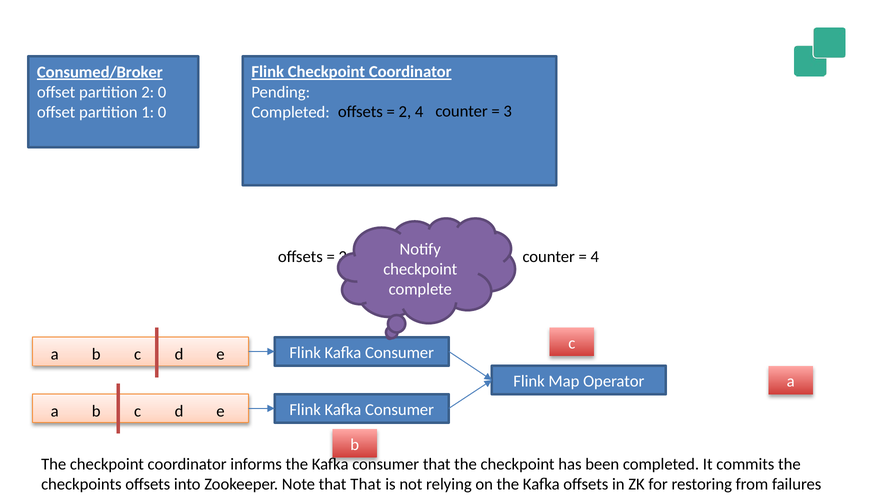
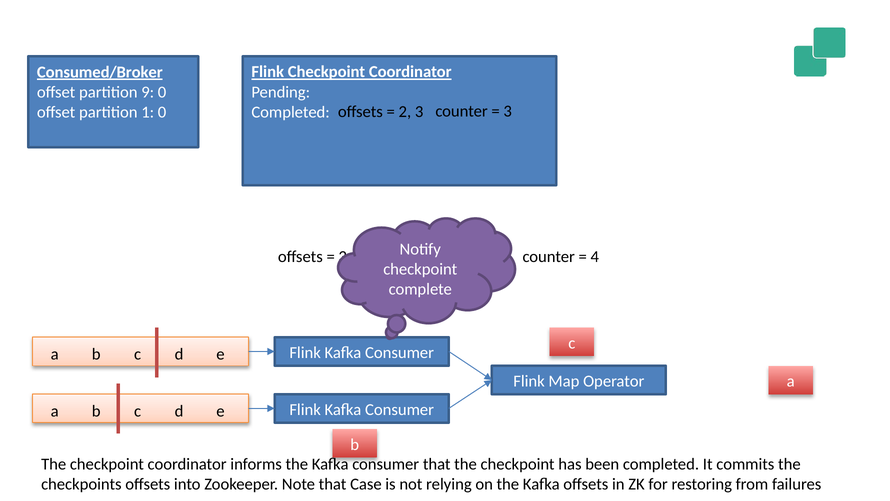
partition 2: 2 -> 9
2 4: 4 -> 3
that That: That -> Case
